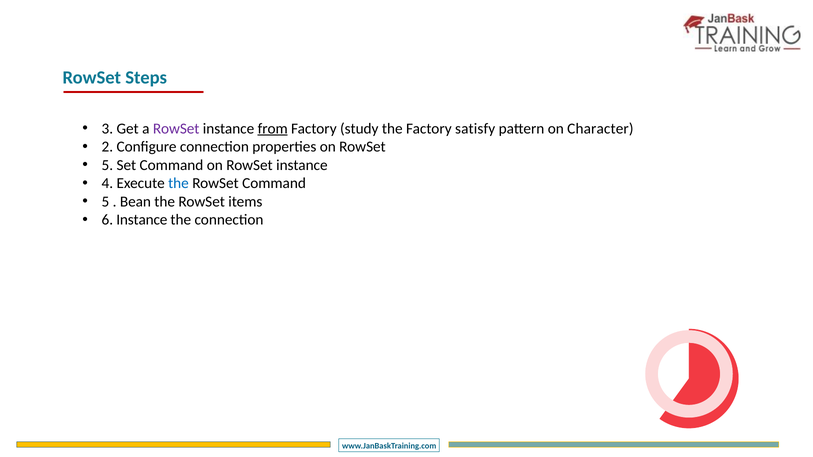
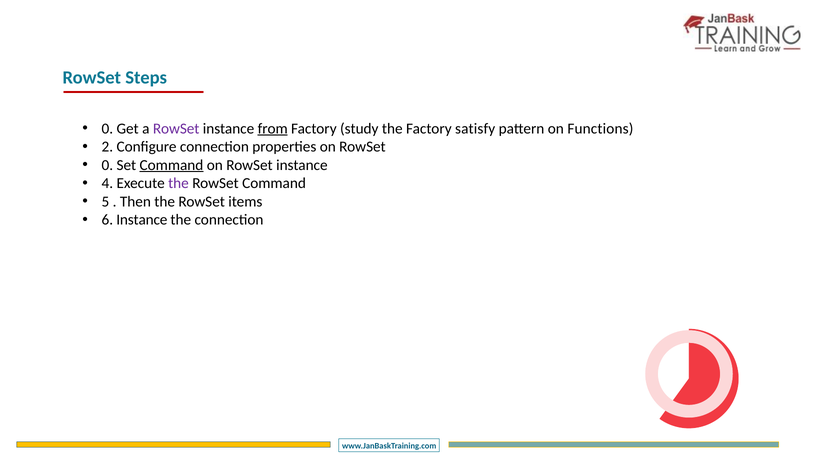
3 at (107, 129): 3 -> 0
Character: Character -> Functions
5 at (107, 165): 5 -> 0
Command at (171, 165) underline: none -> present
the at (178, 183) colour: blue -> purple
Bean: Bean -> Then
